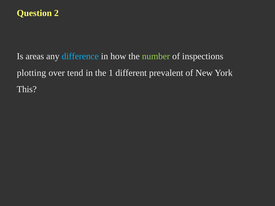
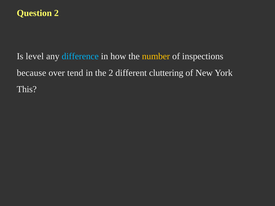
areas: areas -> level
number colour: light green -> yellow
plotting: plotting -> because
the 1: 1 -> 2
prevalent: prevalent -> cluttering
